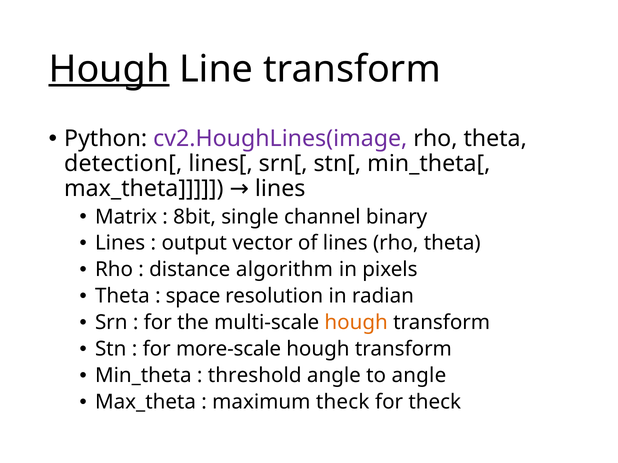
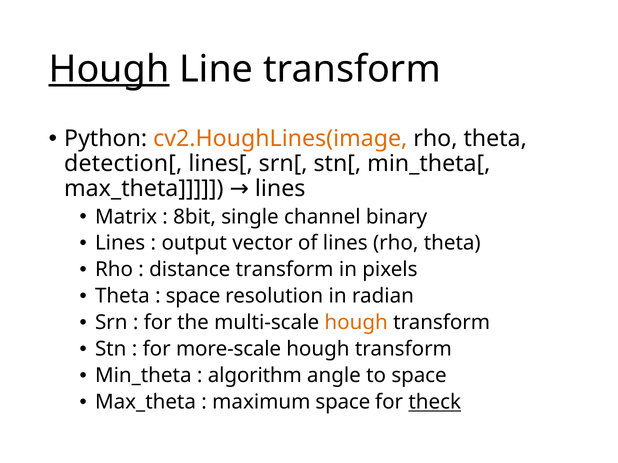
cv2.HoughLines(image colour: purple -> orange
distance algorithm: algorithm -> transform
threshold: threshold -> algorithm
to angle: angle -> space
maximum theck: theck -> space
theck at (435, 403) underline: none -> present
